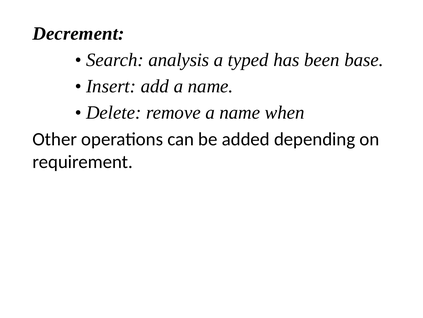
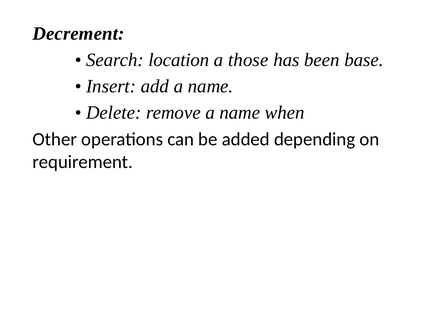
analysis: analysis -> location
typed: typed -> those
